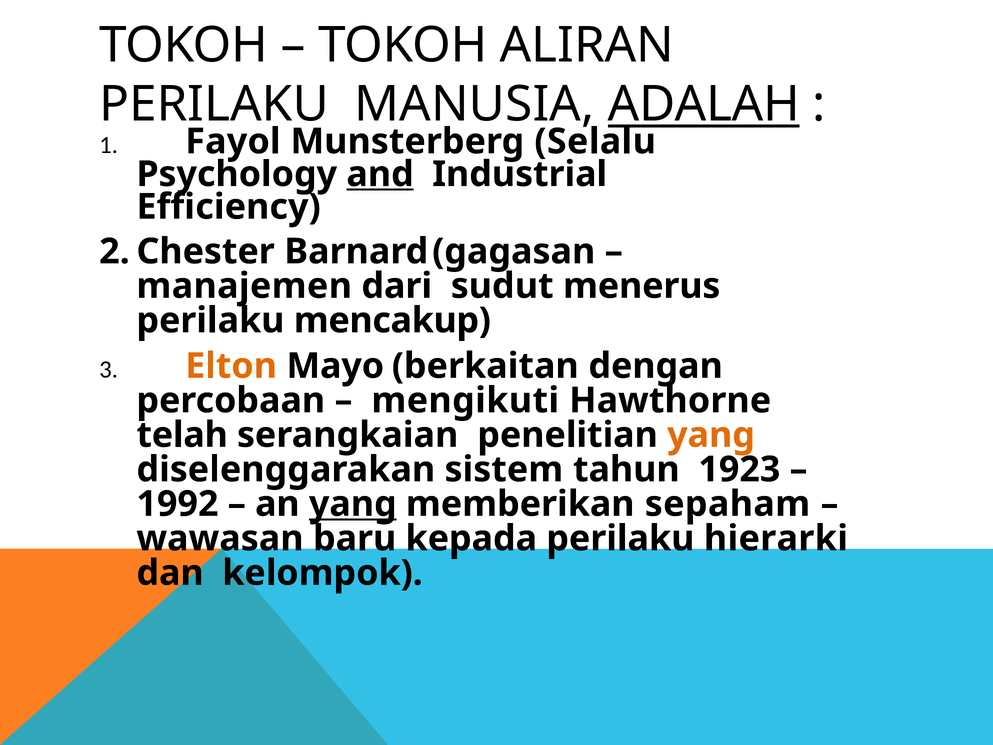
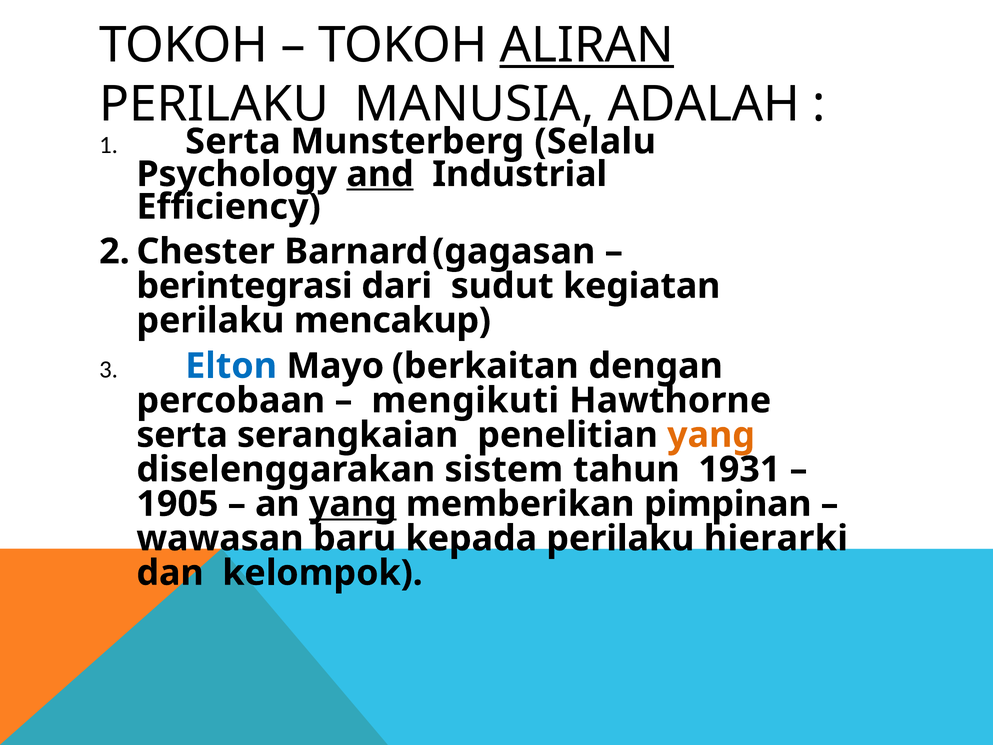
ALIRAN underline: none -> present
ADALAH underline: present -> none
Fayol at (233, 141): Fayol -> Serta
manajemen: manajemen -> berintegrasi
menerus: menerus -> kegiatan
Elton colour: orange -> blue
telah at (182, 435): telah -> serta
1923: 1923 -> 1931
1992: 1992 -> 1905
sepaham: sepaham -> pimpinan
